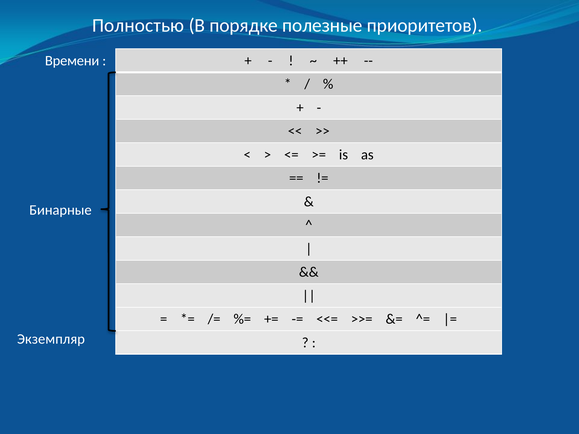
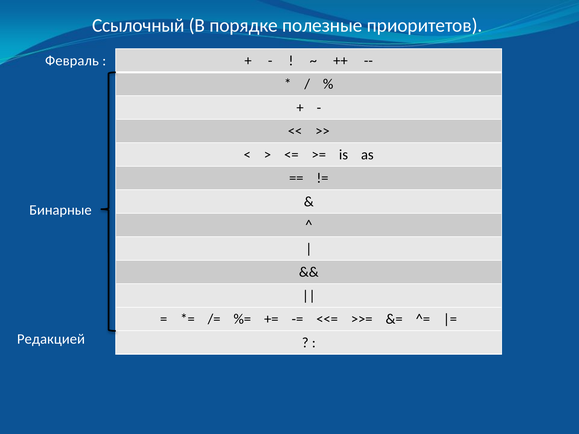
Полностью: Полностью -> Ссылочный
Времени: Времени -> Февраль
Экземпляр: Экземпляр -> Редакцией
